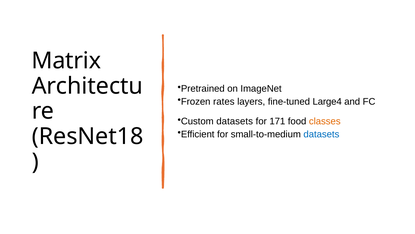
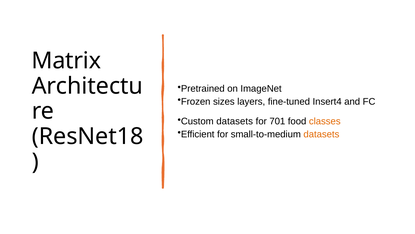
rates: rates -> sizes
Large4: Large4 -> Insert4
171: 171 -> 701
datasets at (321, 134) colour: blue -> orange
